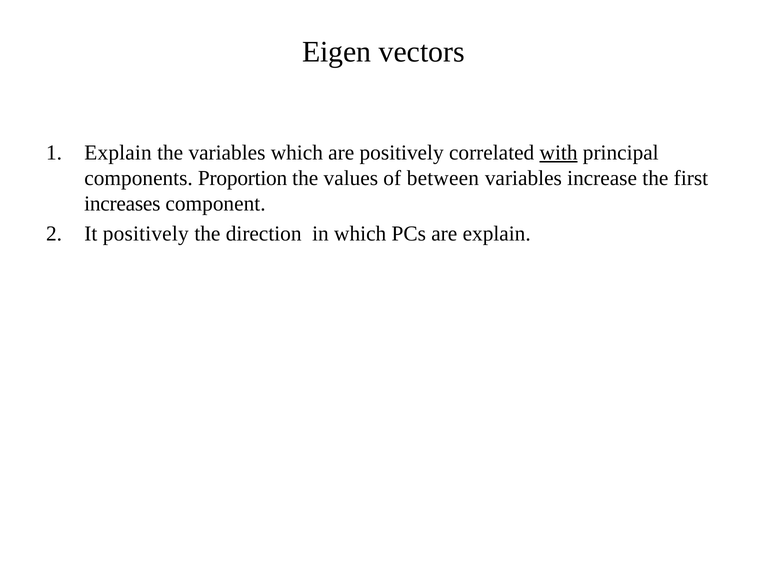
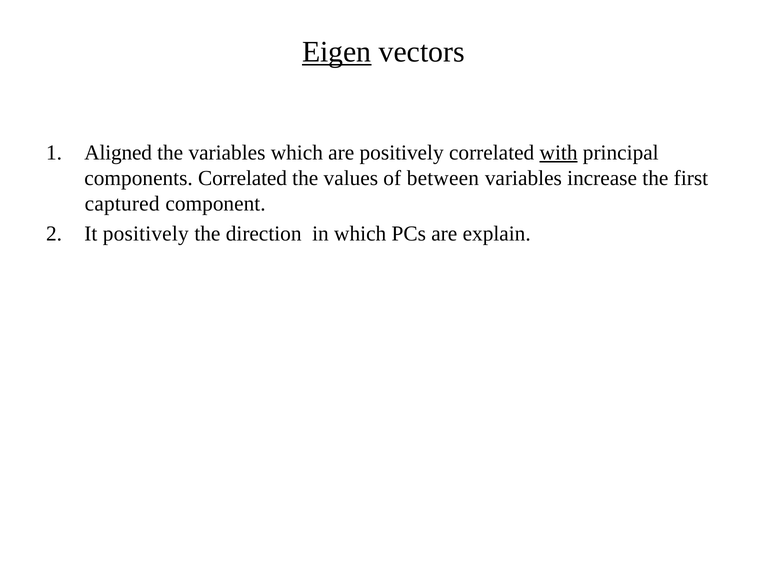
Eigen underline: none -> present
Explain at (118, 152): Explain -> Aligned
components Proportion: Proportion -> Correlated
increases: increases -> captured
